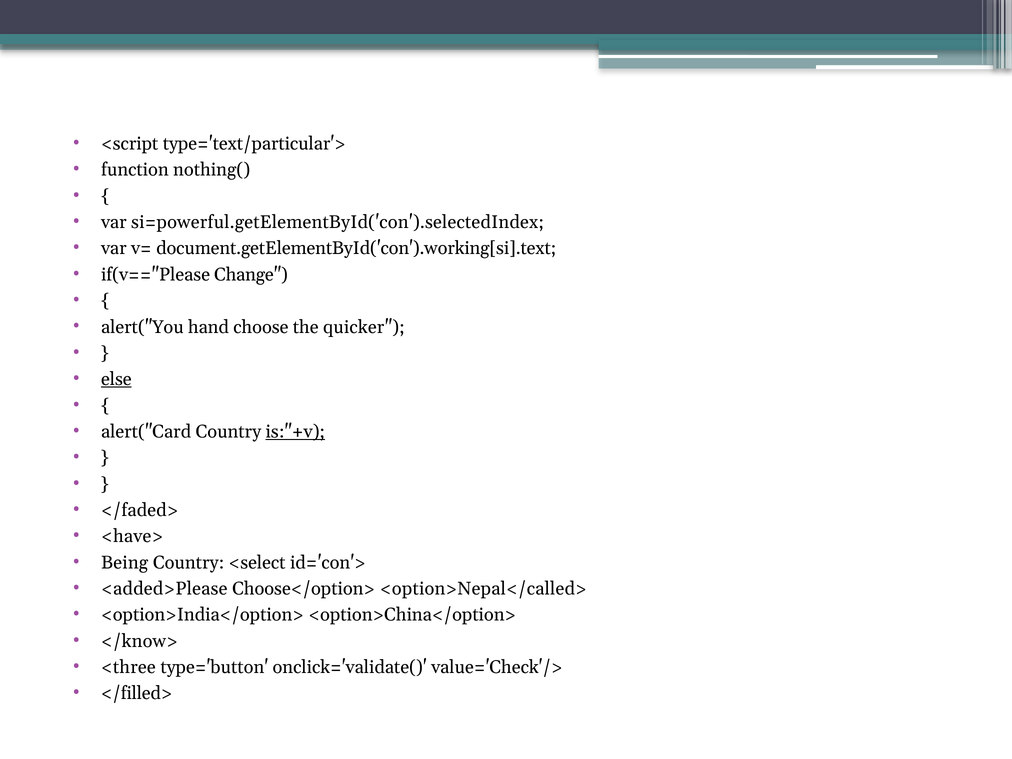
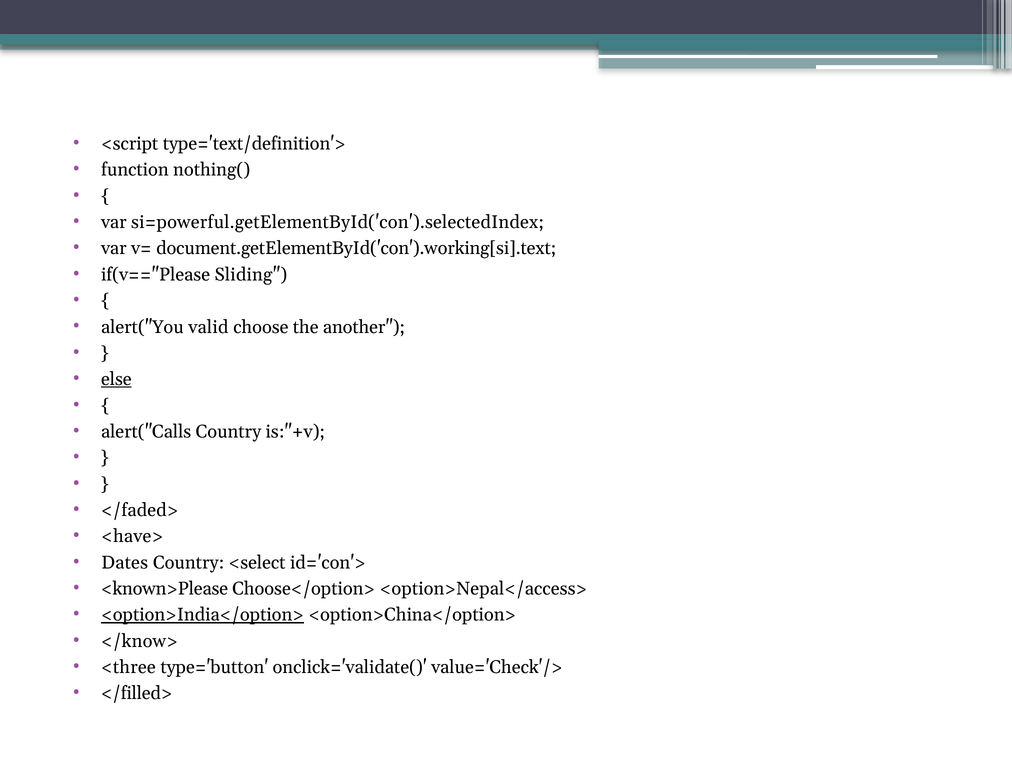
type='text/particular'>: type='text/particular'> -> type='text/definition'>
Change: Change -> Sliding
hand: hand -> valid
quicker: quicker -> another
alert("Card: alert("Card -> alert("Calls
is:"+v underline: present -> none
Being: Being -> Dates
<added>Please: <added>Please -> <known>Please
<option>Nepal</called>: <option>Nepal</called> -> <option>Nepal</access>
<option>India</option> underline: none -> present
